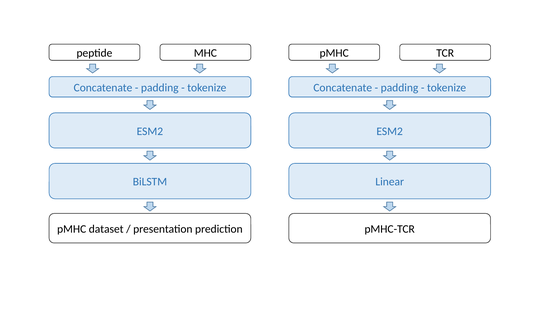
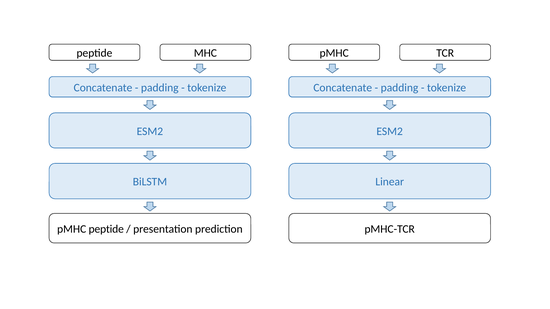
pMHC dataset: dataset -> peptide
